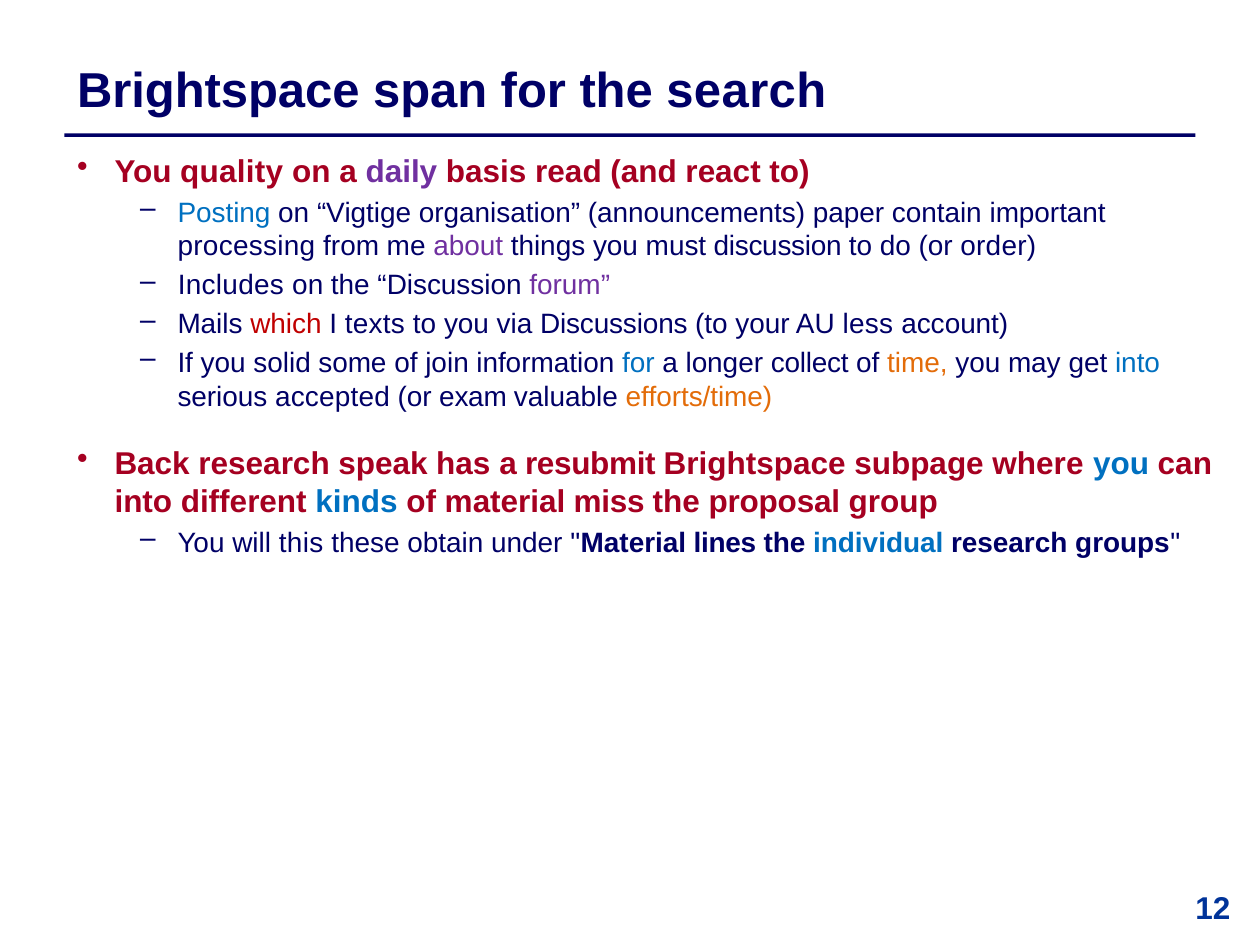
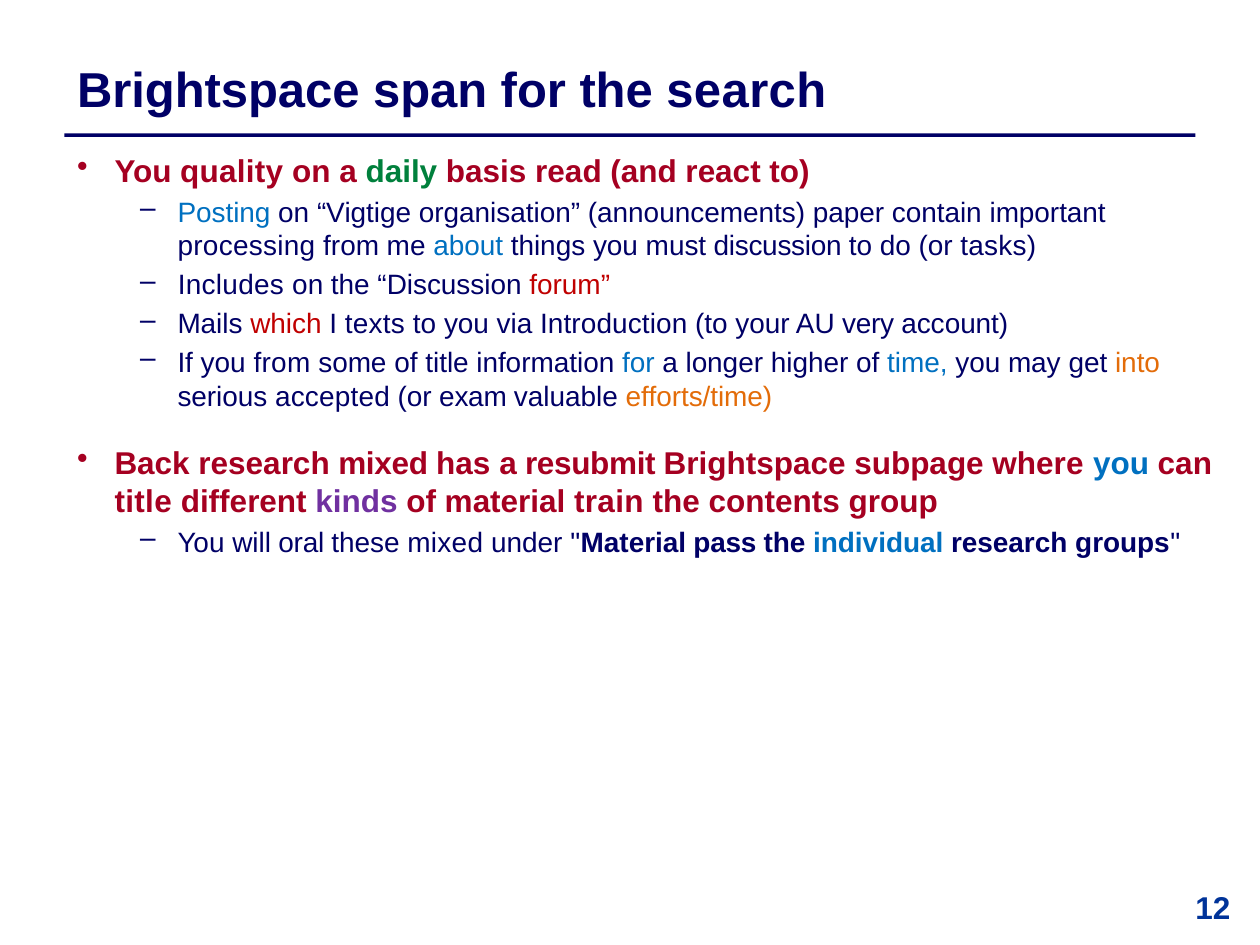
daily colour: purple -> green
about colour: purple -> blue
order: order -> tasks
forum colour: purple -> red
Discussions: Discussions -> Introduction
less: less -> very
you solid: solid -> from
of join: join -> title
collect: collect -> higher
time colour: orange -> blue
into at (1138, 363) colour: blue -> orange
research speak: speak -> mixed
into at (143, 502): into -> title
kinds colour: blue -> purple
miss: miss -> train
proposal: proposal -> contents
this: this -> oral
these obtain: obtain -> mixed
lines: lines -> pass
